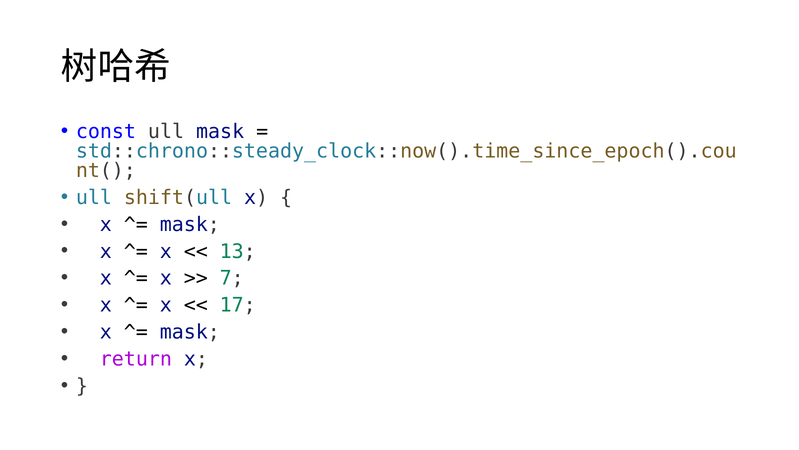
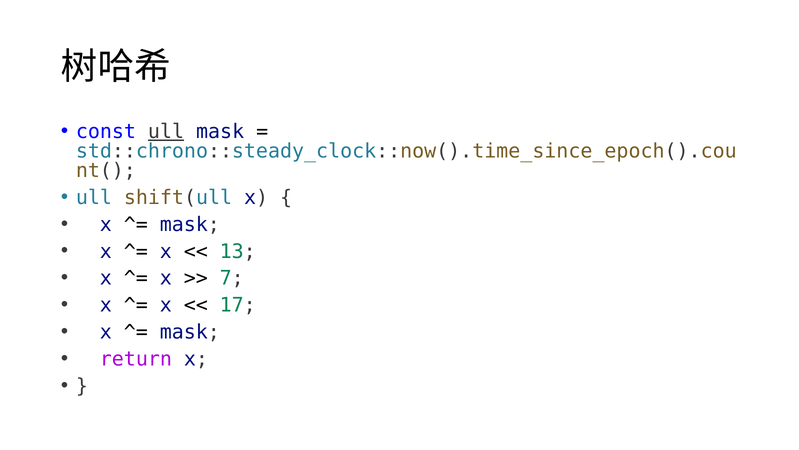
ull at (166, 132) underline: none -> present
